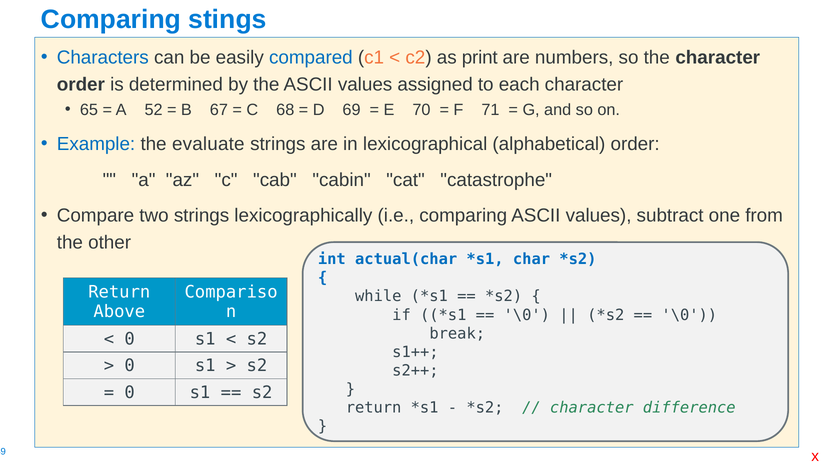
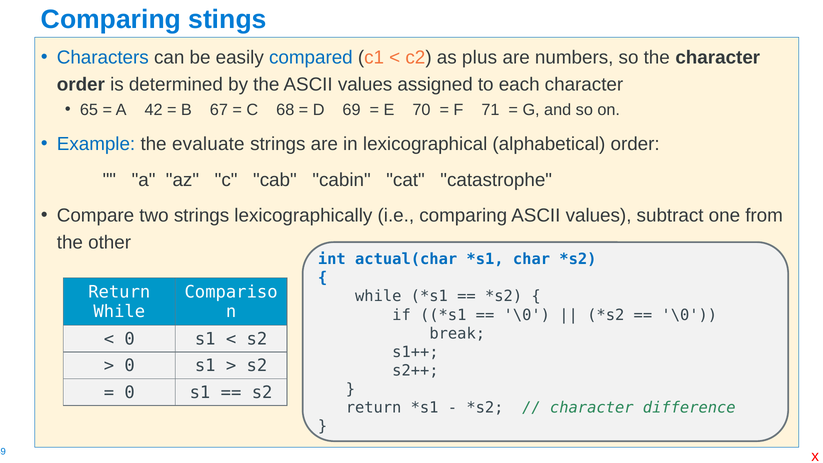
print: print -> plus
52: 52 -> 42
Above at (119, 312): Above -> While
